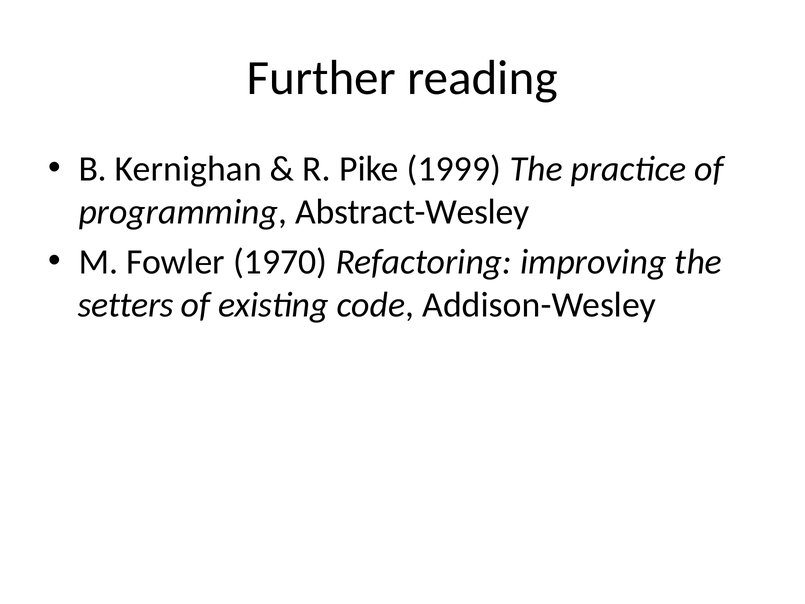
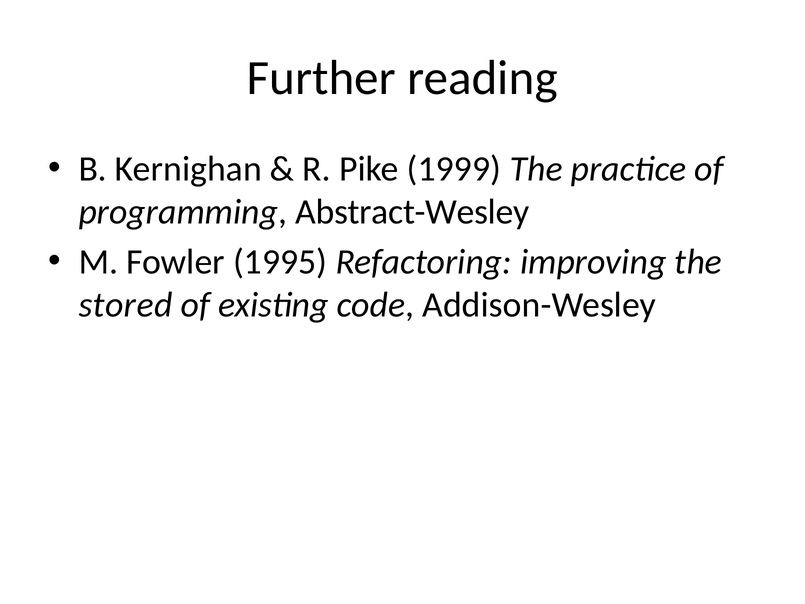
1970: 1970 -> 1995
setters: setters -> stored
